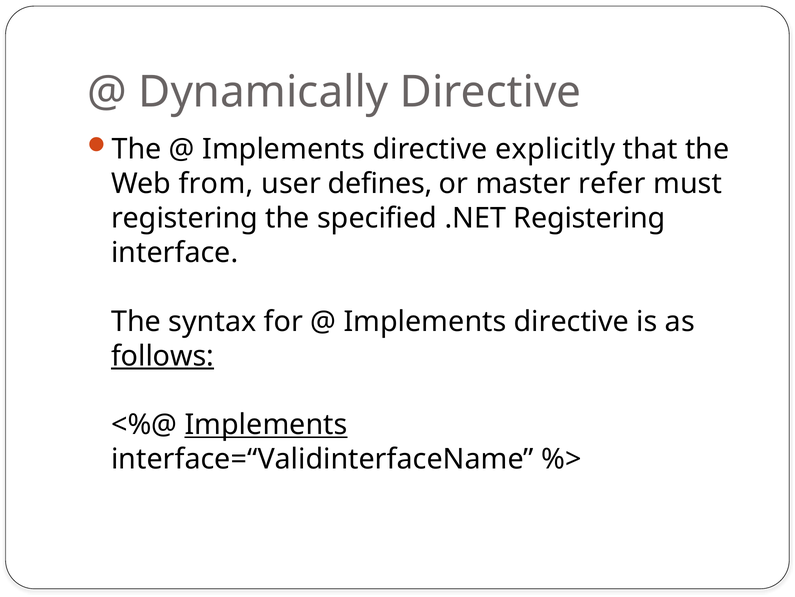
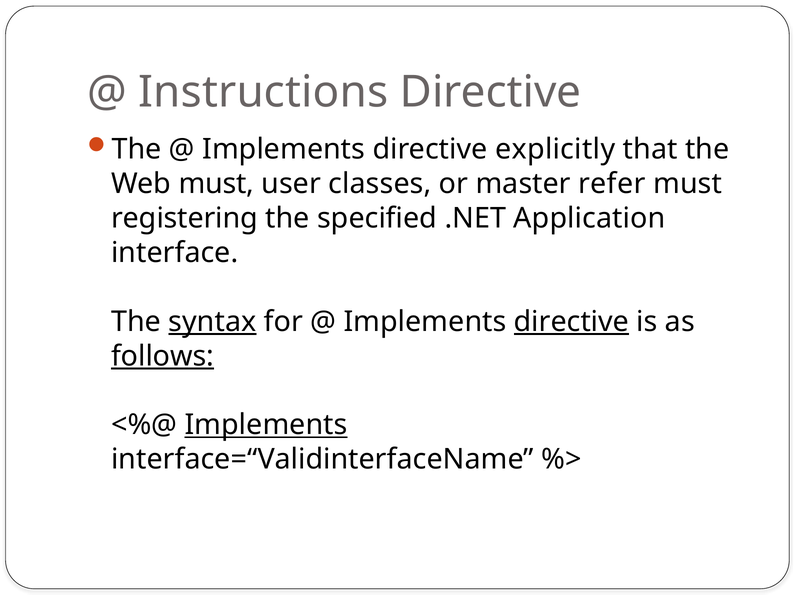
Dynamically: Dynamically -> Instructions
Web from: from -> must
defines: defines -> classes
.NET Registering: Registering -> Application
syntax underline: none -> present
directive at (571, 321) underline: none -> present
